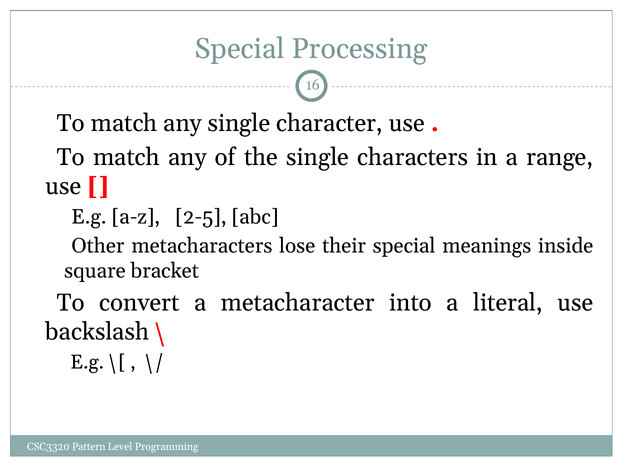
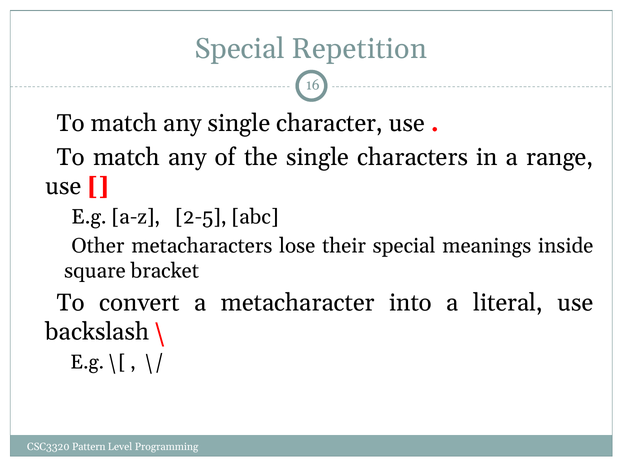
Processing: Processing -> Repetition
